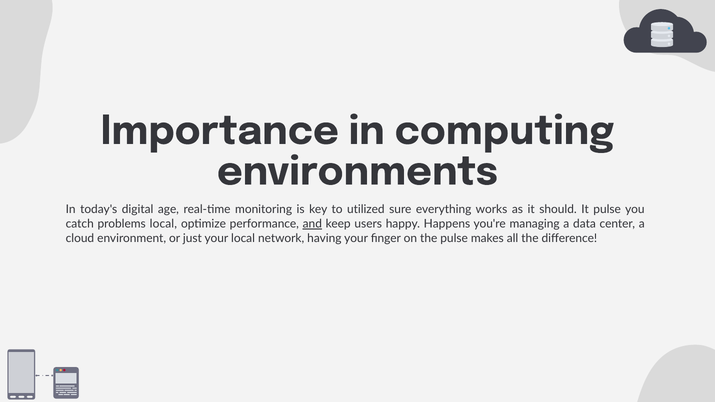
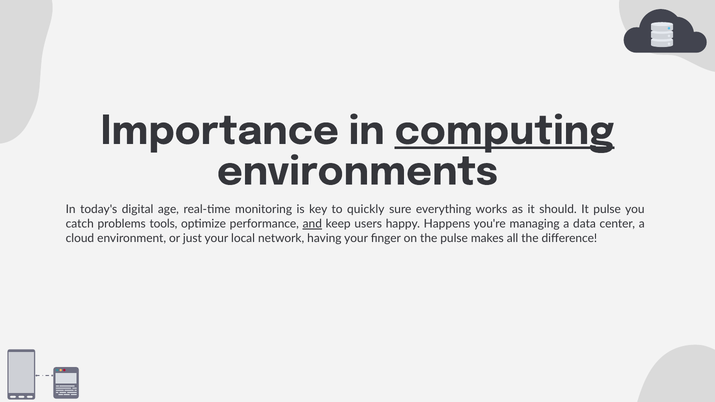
computing underline: none -> present
utilized: utilized -> quickly
problems local: local -> tools
